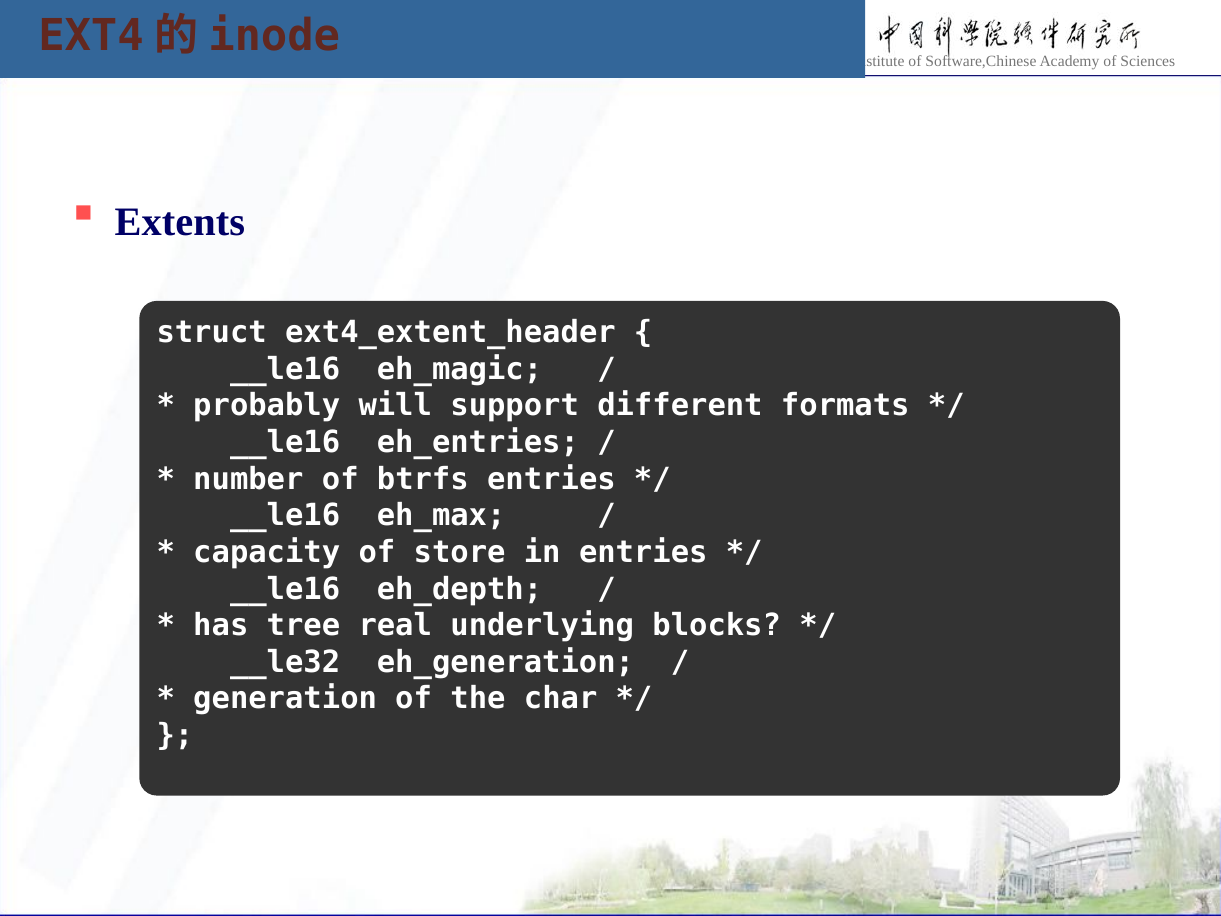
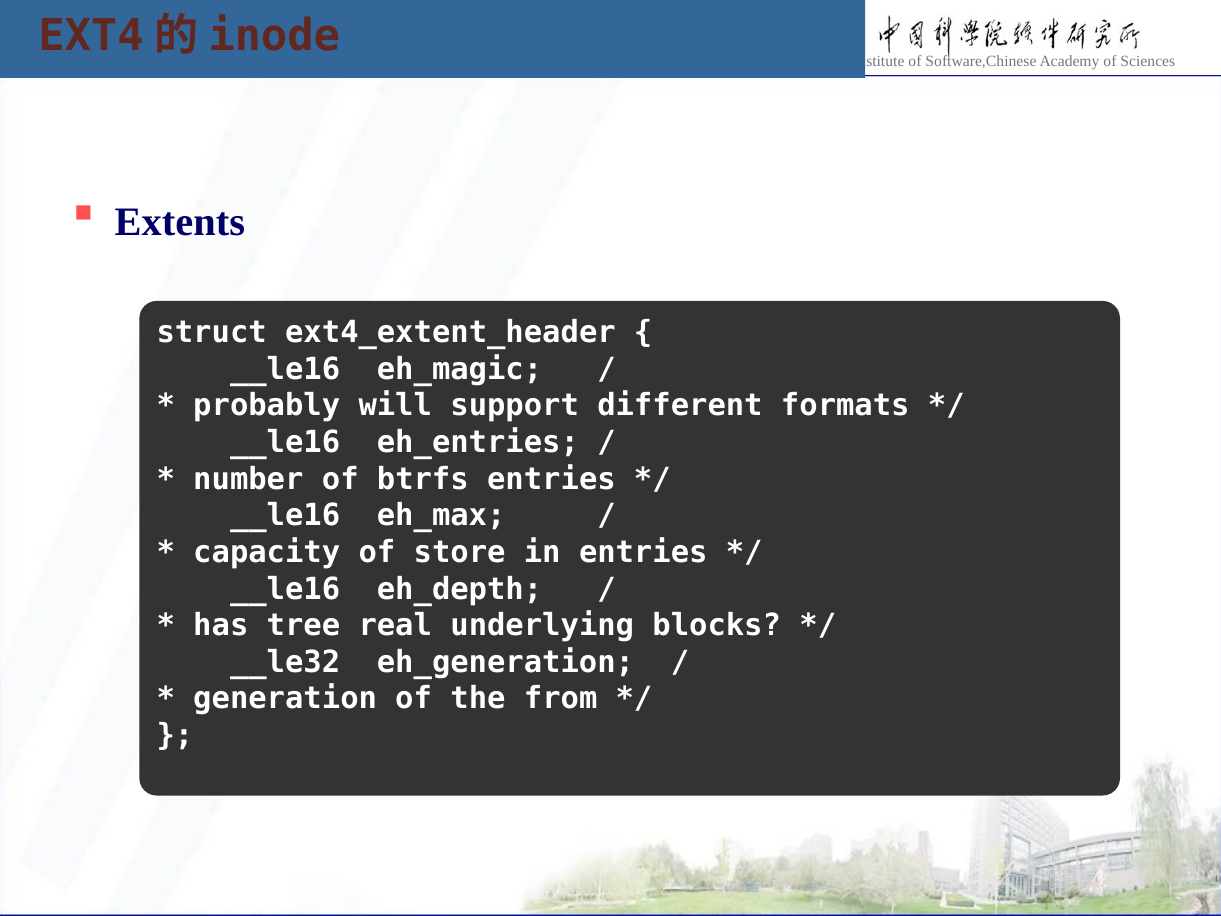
char: char -> from
